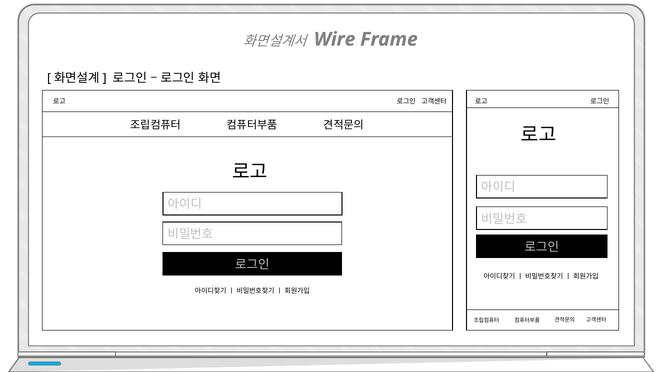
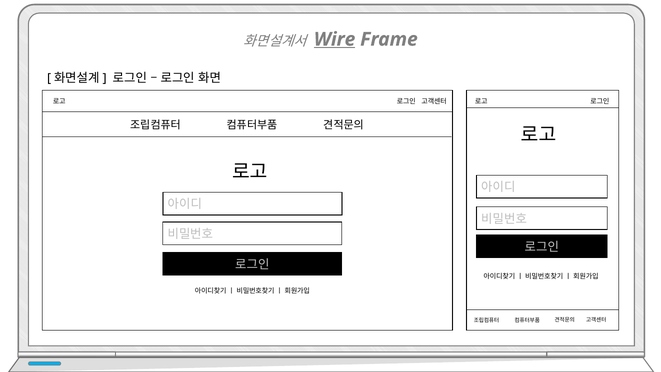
Wire underline: none -> present
